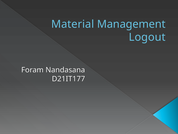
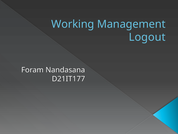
Material: Material -> Working
